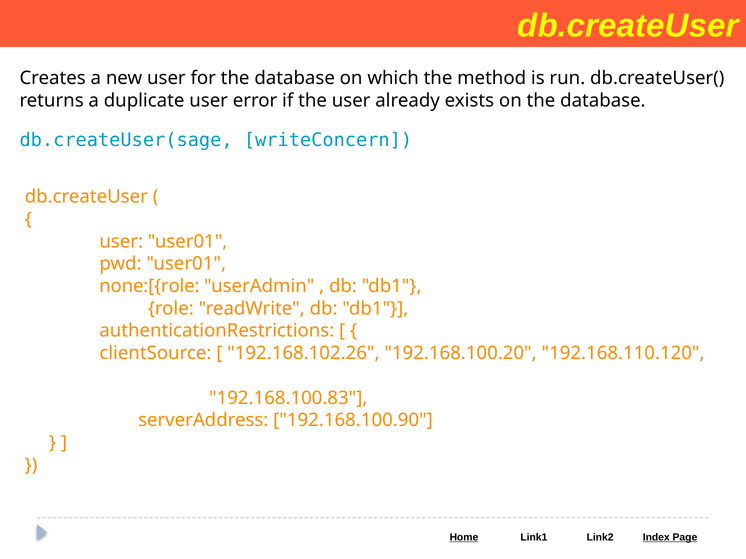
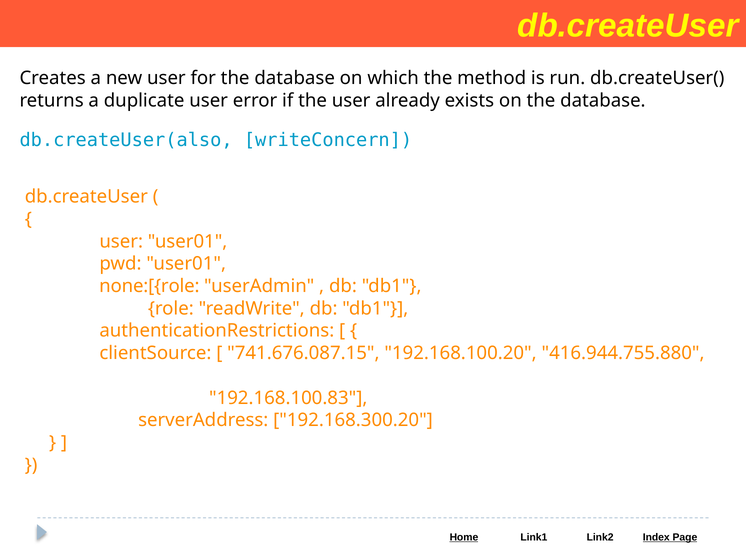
db.createUser(sage: db.createUser(sage -> db.createUser(also
192.168.102.26: 192.168.102.26 -> 741.676.087.15
192.168.110.120: 192.168.110.120 -> 416.944.755.880
192.168.100.90: 192.168.100.90 -> 192.168.300.20
